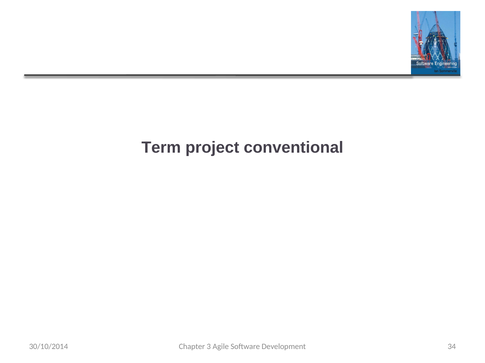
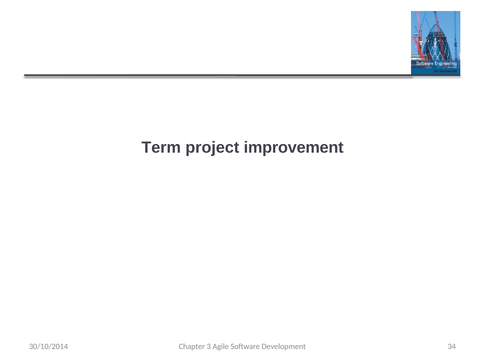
conventional: conventional -> improvement
